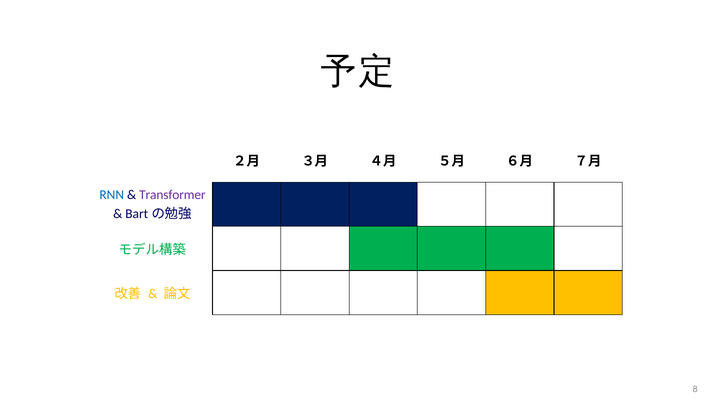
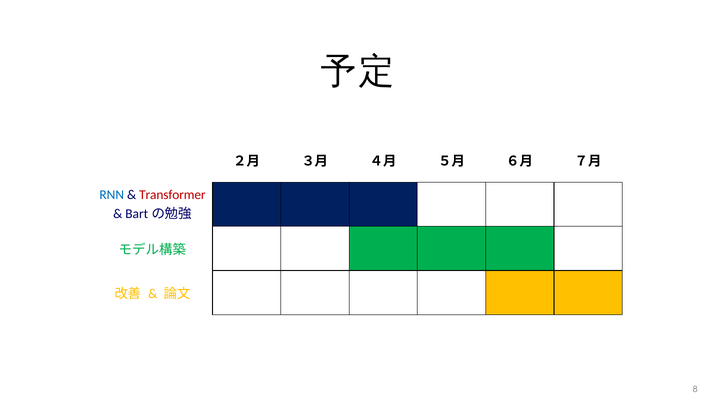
Transformer colour: purple -> red
